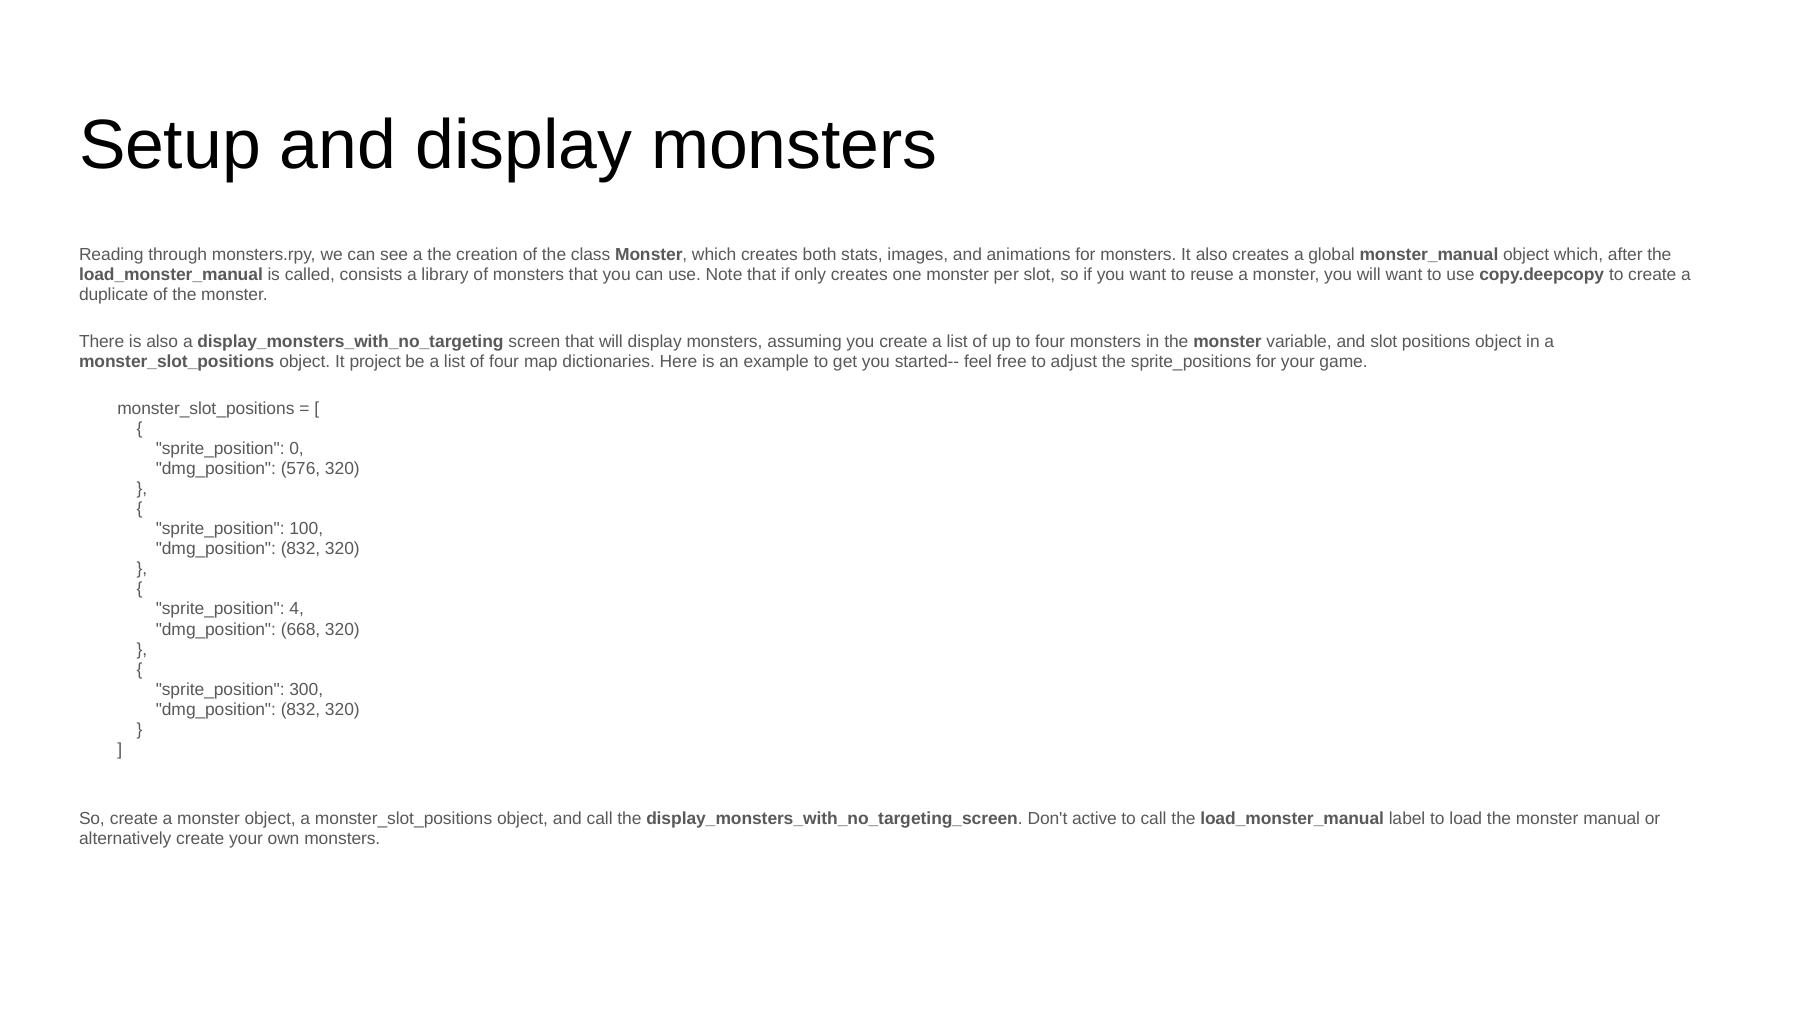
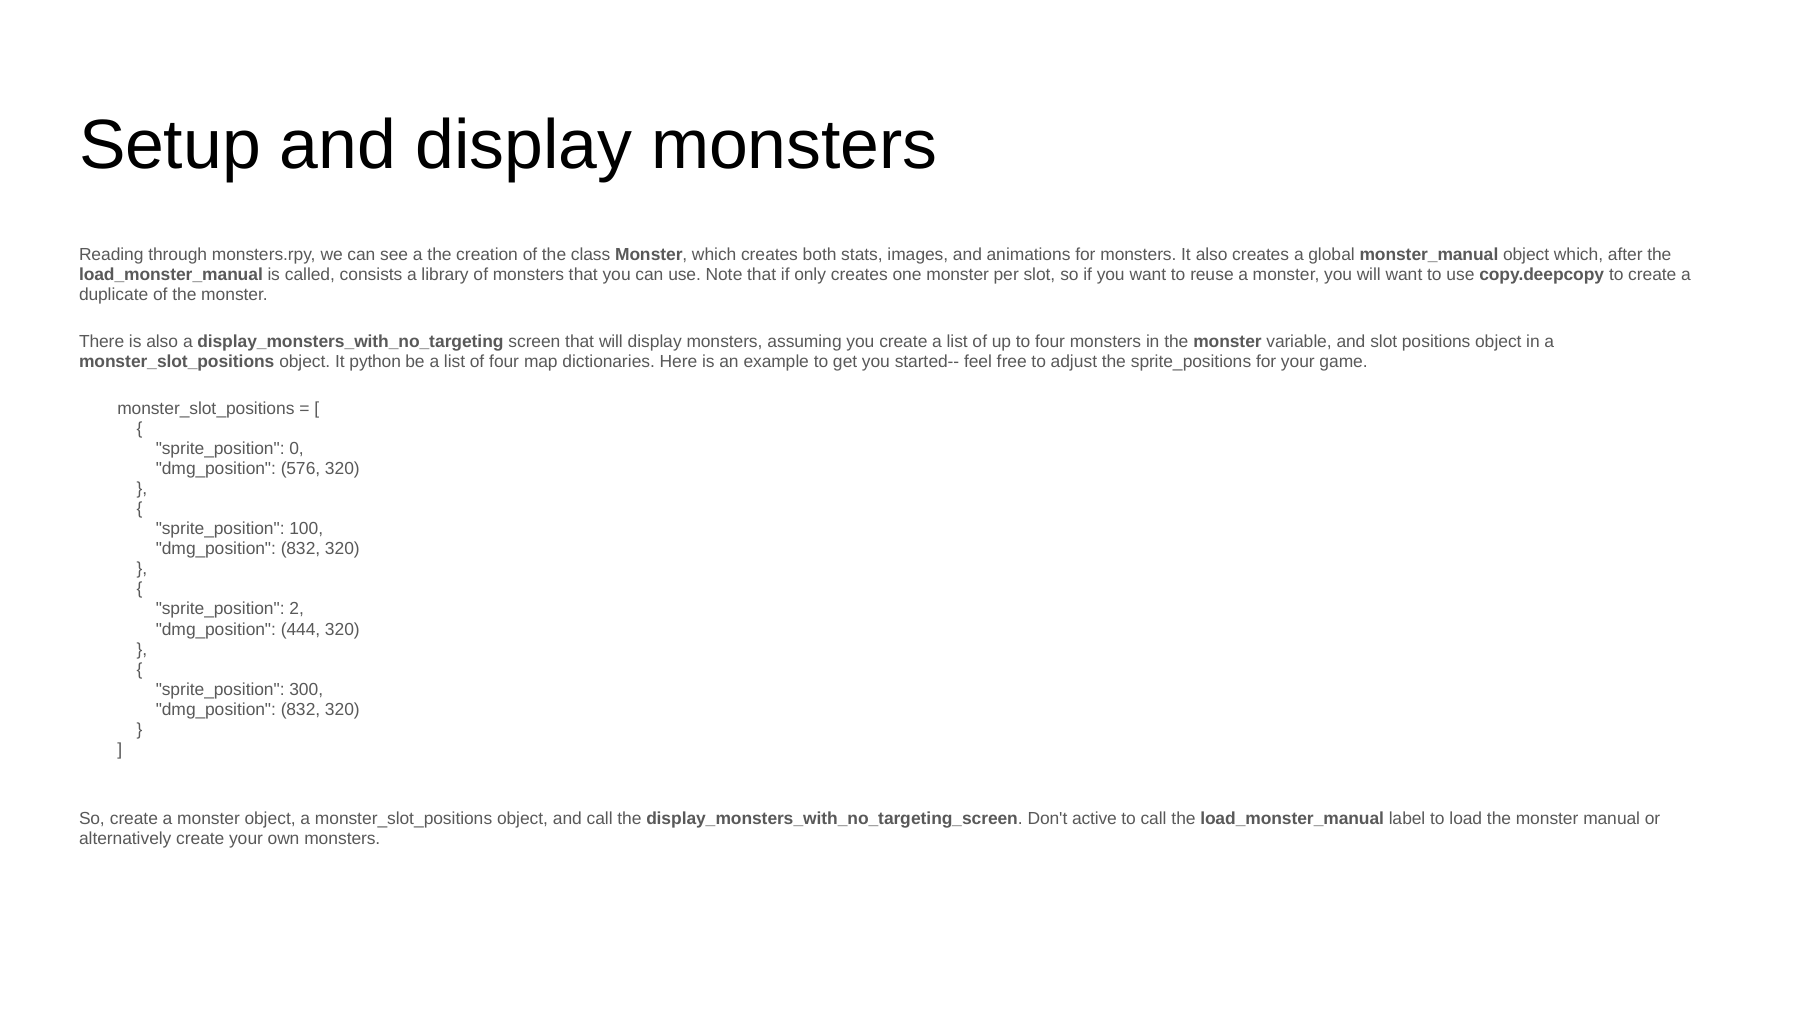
project: project -> python
4: 4 -> 2
668: 668 -> 444
